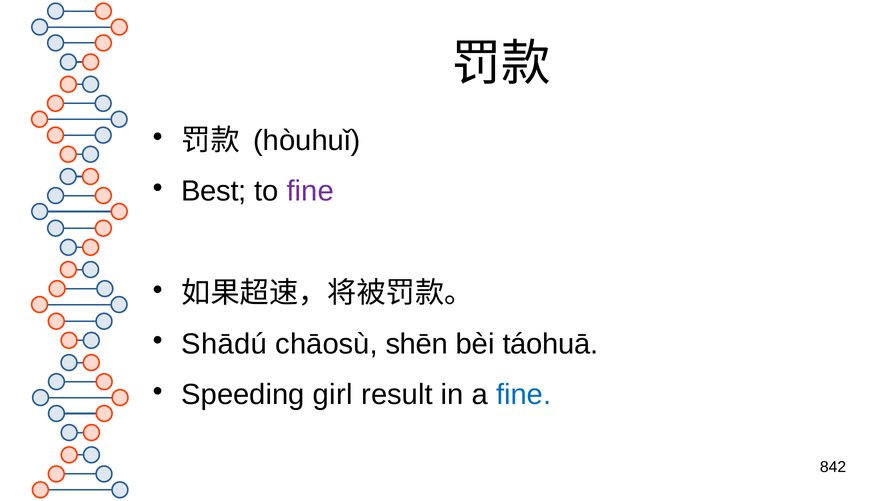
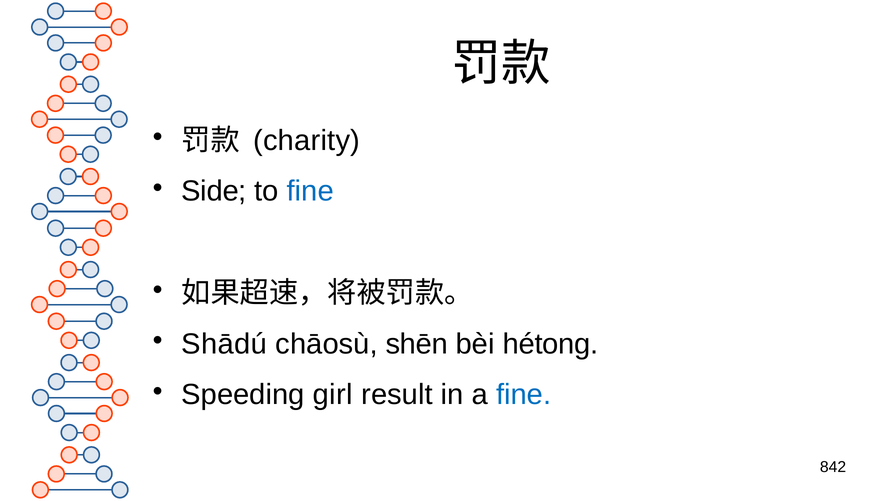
hòuhuǐ: hòuhuǐ -> charity
Best: Best -> Side
fine at (310, 191) colour: purple -> blue
táohuā: táohuā -> hétong
